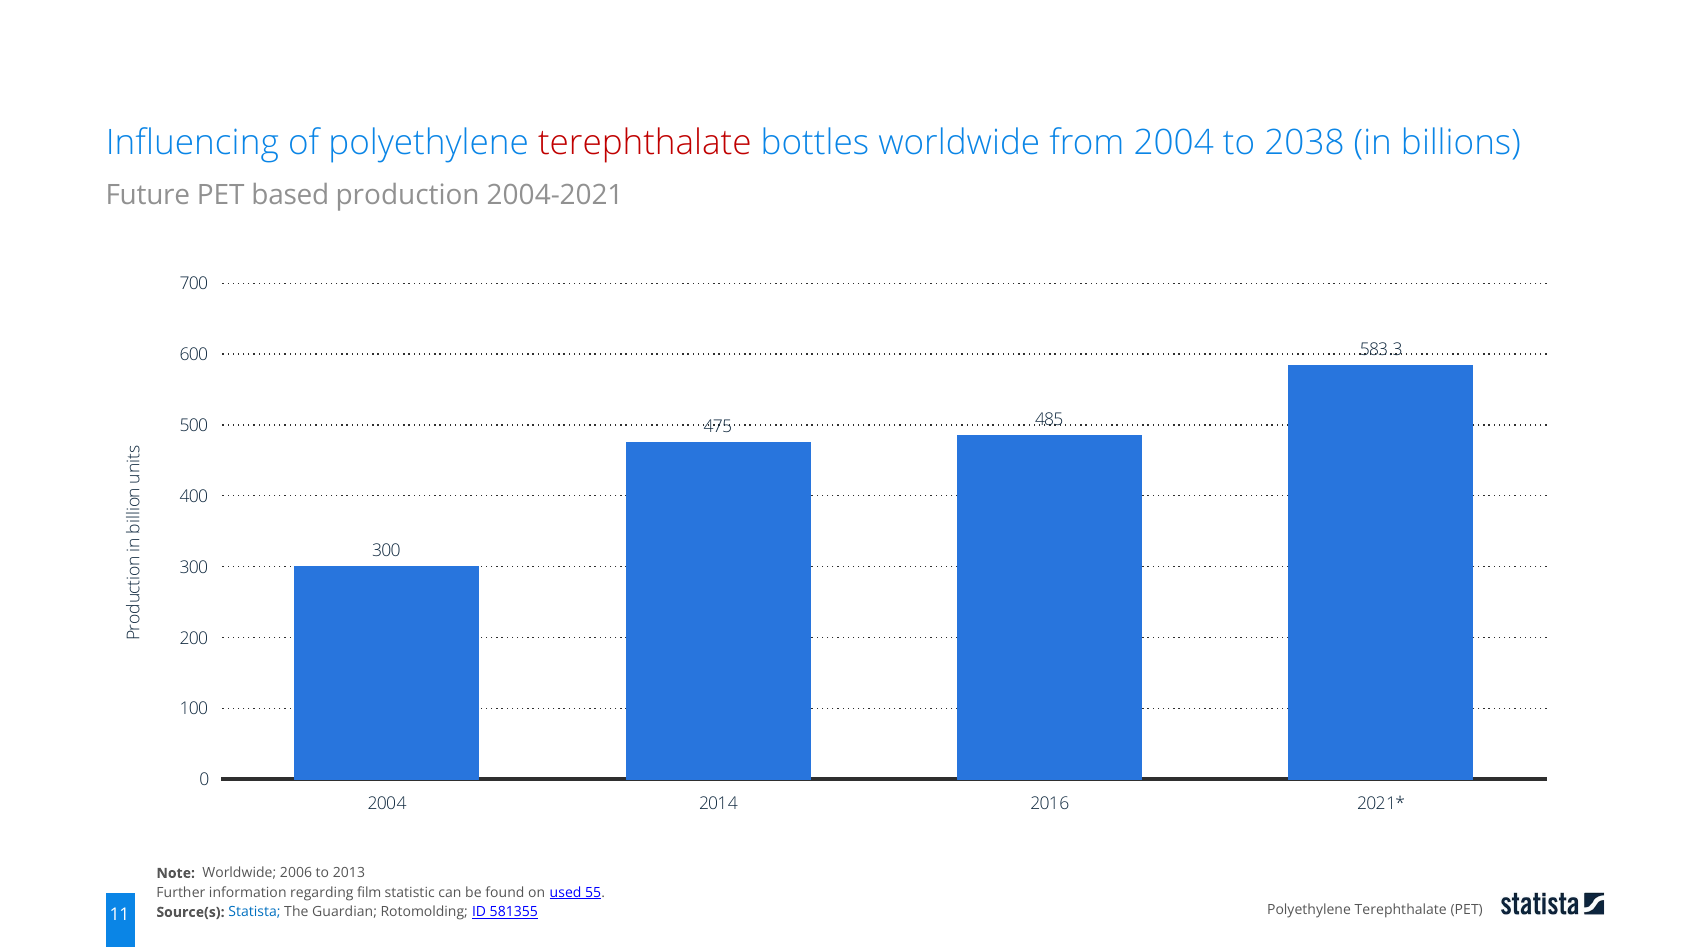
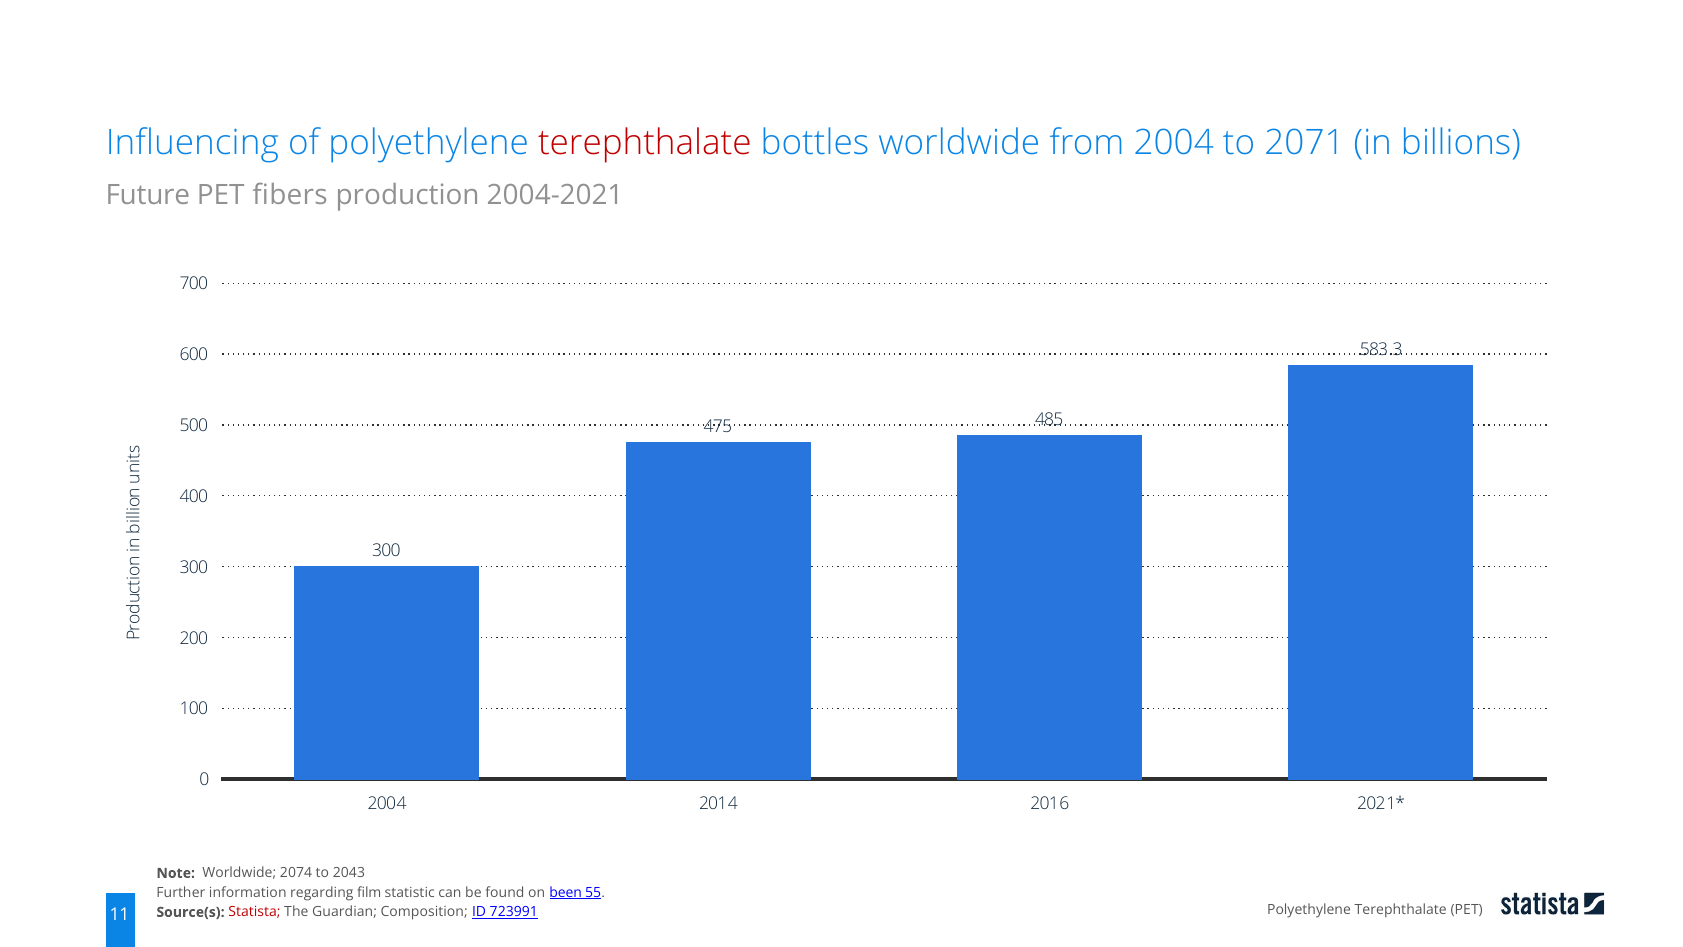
2038: 2038 -> 2071
based: based -> fibers
2006: 2006 -> 2074
2013: 2013 -> 2043
used: used -> been
Statista colour: blue -> red
Rotomolding: Rotomolding -> Composition
581355: 581355 -> 723991
